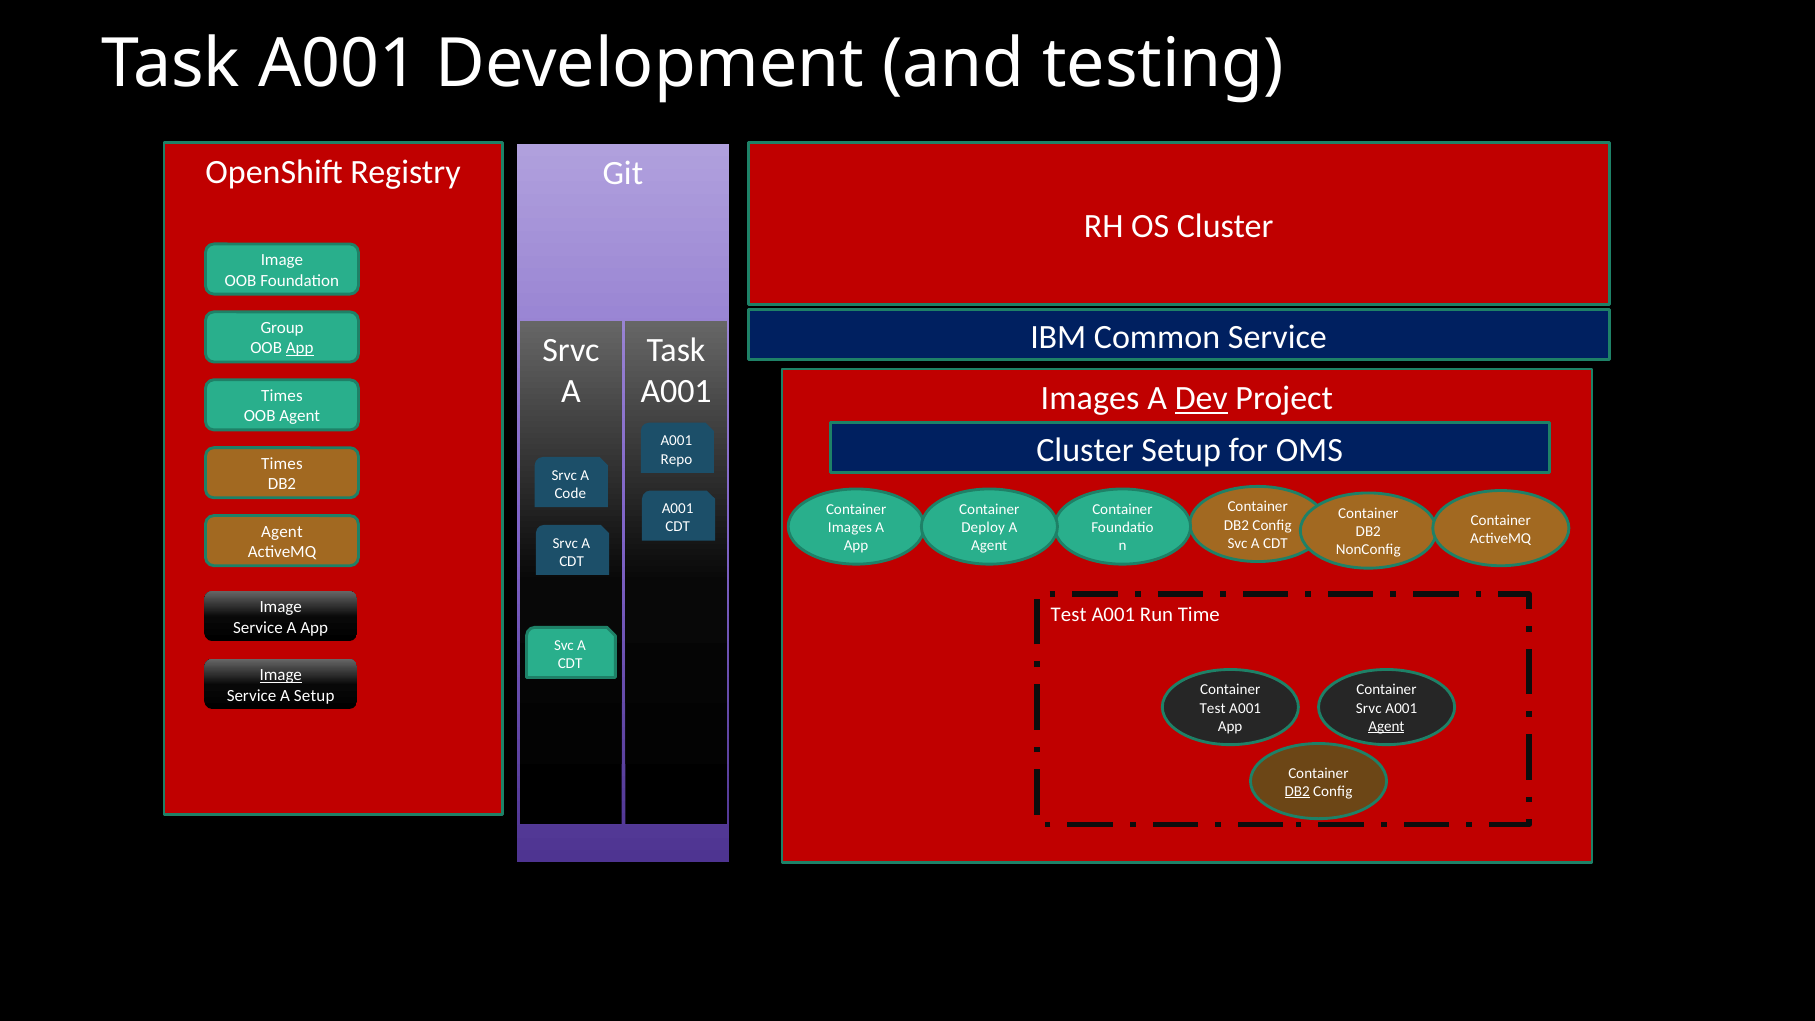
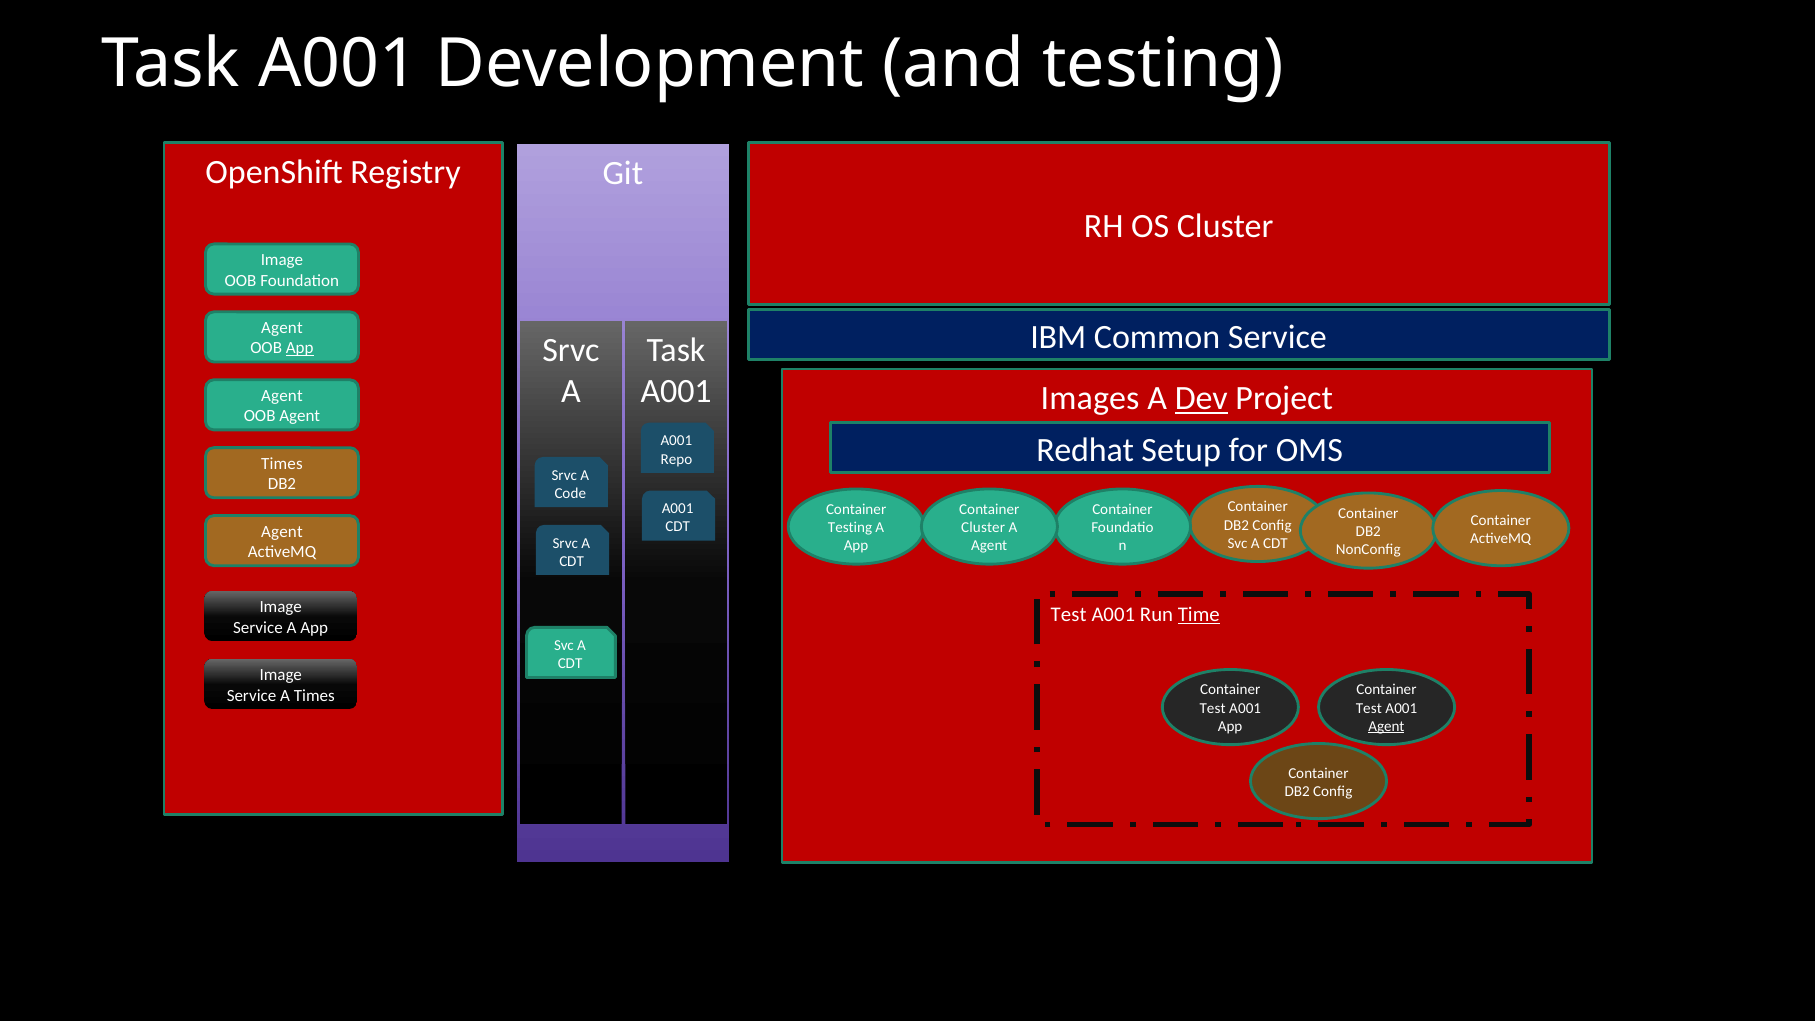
Group at (282, 328): Group -> Agent
Times at (282, 396): Times -> Agent
Cluster at (1085, 450): Cluster -> Redhat
Images at (850, 528): Images -> Testing
Deploy at (983, 528): Deploy -> Cluster
Time underline: none -> present
Image at (281, 675) underline: present -> none
A Setup: Setup -> Times
Srvc at (1369, 708): Srvc -> Test
DB2 at (1297, 791) underline: present -> none
